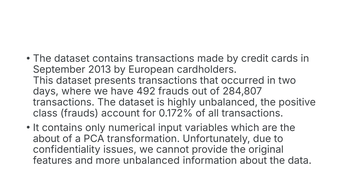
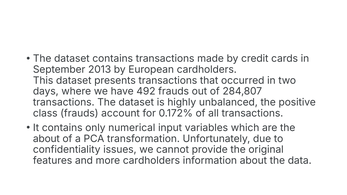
more unbalanced: unbalanced -> cardholders
